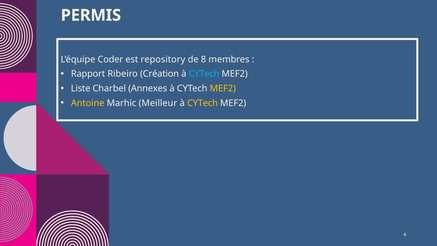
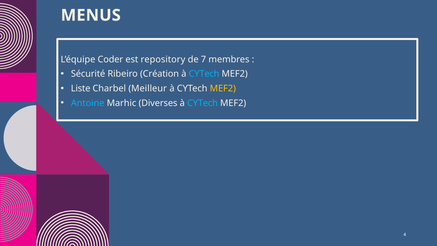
PERMIS: PERMIS -> MENUS
8: 8 -> 7
Rapport: Rapport -> Sécurité
Annexes: Annexes -> Meilleur
Antoine colour: yellow -> light blue
Meilleur: Meilleur -> Diverses
CYTech at (203, 103) colour: yellow -> light blue
